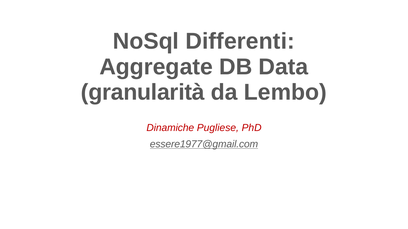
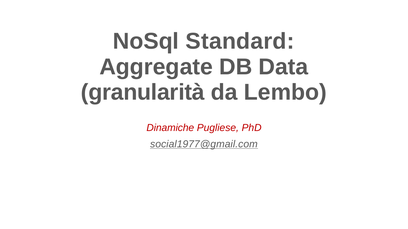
Differenti: Differenti -> Standard
essere1977@gmail.com: essere1977@gmail.com -> social1977@gmail.com
